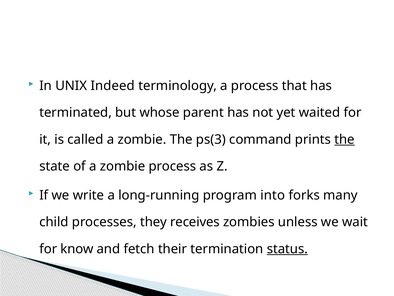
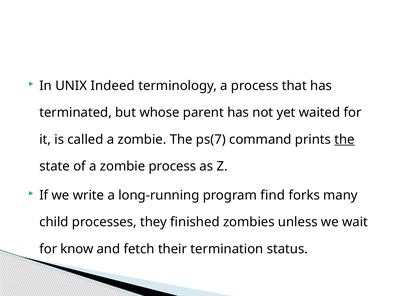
ps(3: ps(3 -> ps(7
into: into -> find
receives: receives -> finished
status underline: present -> none
